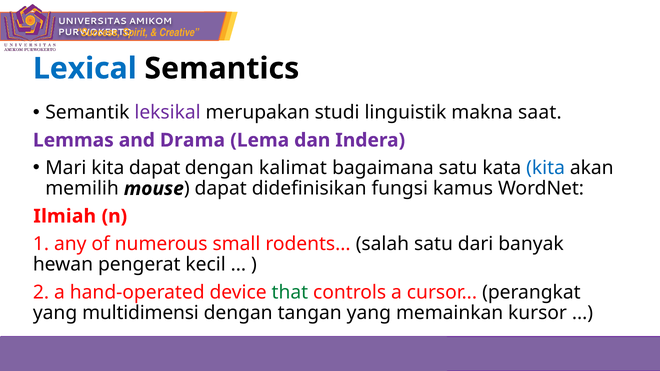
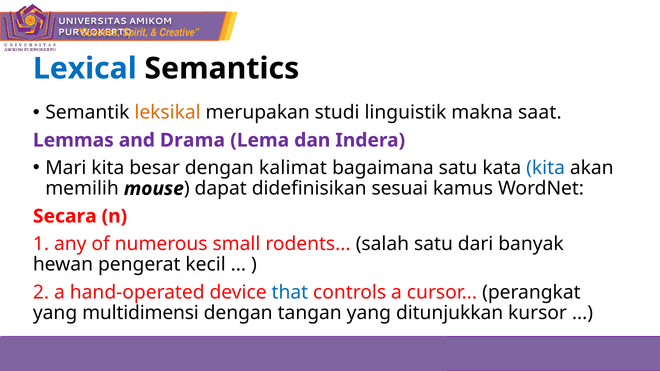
leksikal colour: purple -> orange
kita dapat: dapat -> besar
fungsi: fungsi -> sesuai
Ilmiah: Ilmiah -> Secara
that colour: green -> blue
memainkan: memainkan -> ditunjukkan
